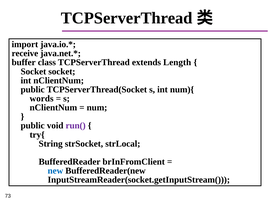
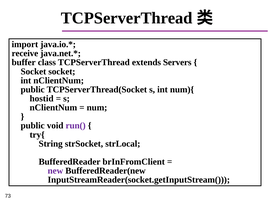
Length: Length -> Servers
words: words -> hostid
new colour: blue -> purple
